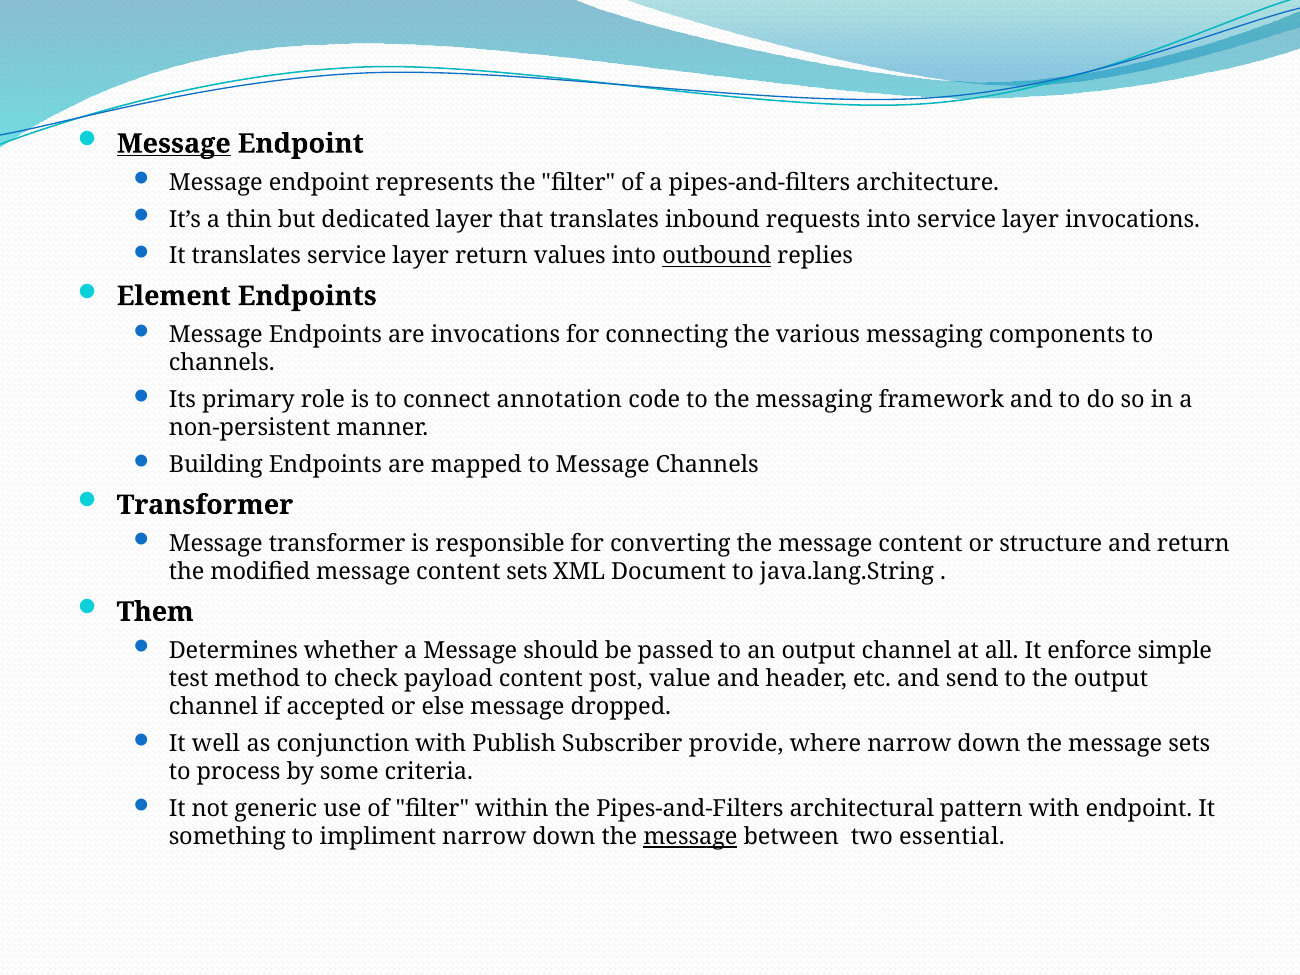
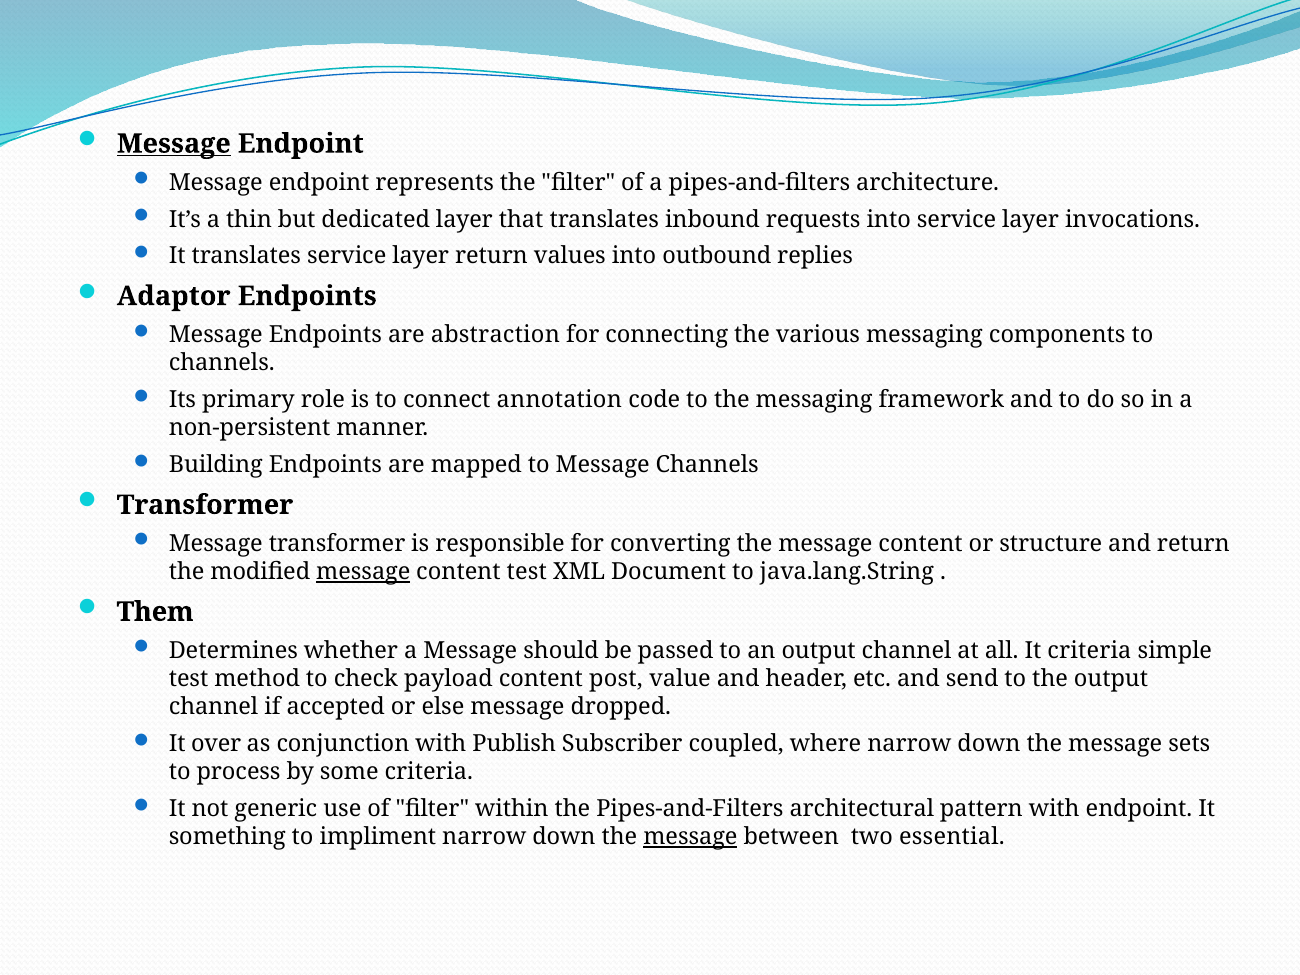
outbound underline: present -> none
Element: Element -> Adaptor
are invocations: invocations -> abstraction
message at (363, 572) underline: none -> present
content sets: sets -> test
It enforce: enforce -> criteria
well: well -> over
provide: provide -> coupled
